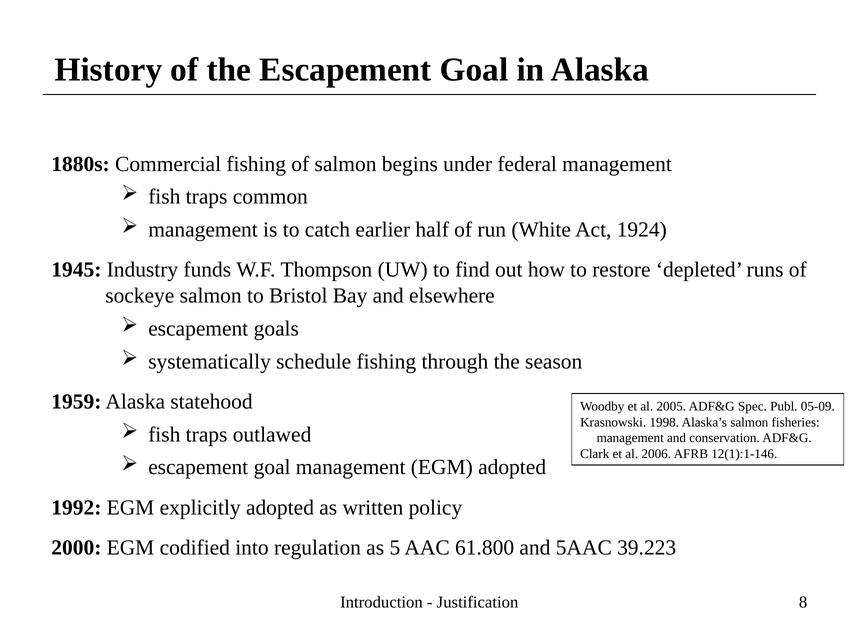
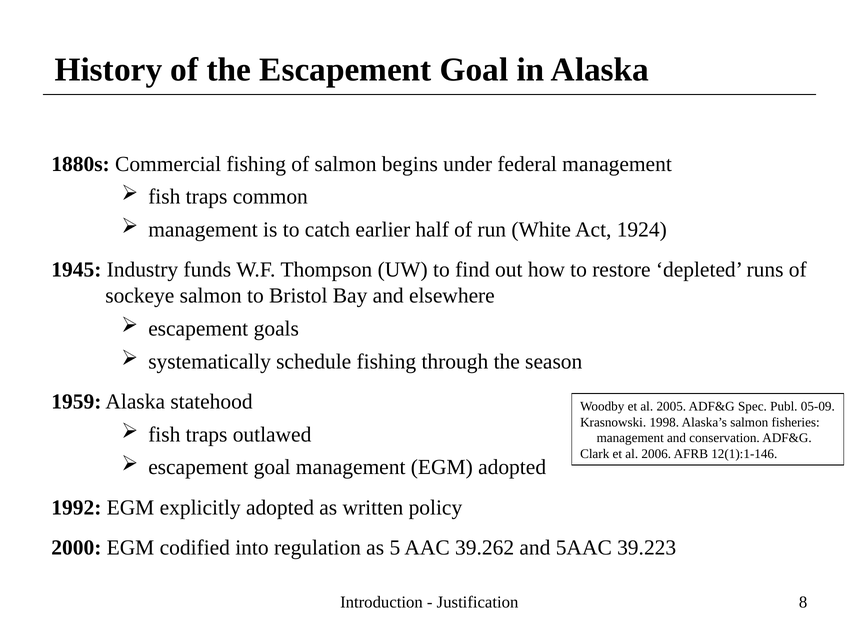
61.800: 61.800 -> 39.262
